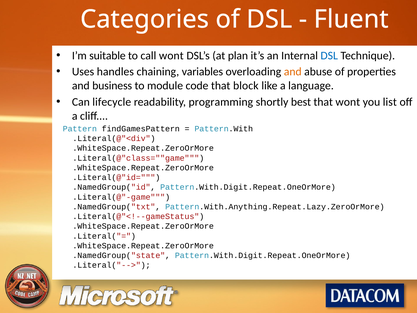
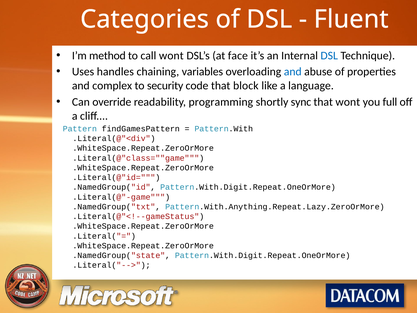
suitable: suitable -> method
plan: plan -> face
and at (293, 72) colour: orange -> blue
business: business -> complex
module: module -> security
lifecycle: lifecycle -> override
best: best -> sync
list: list -> full
